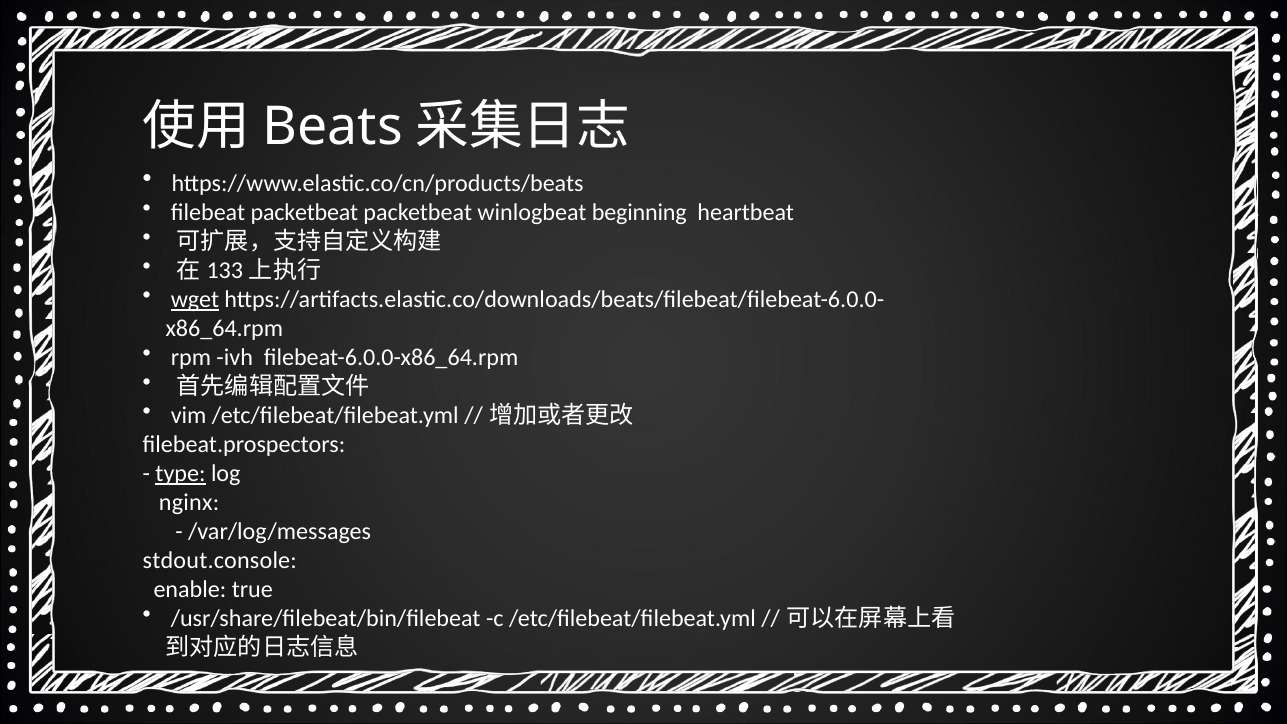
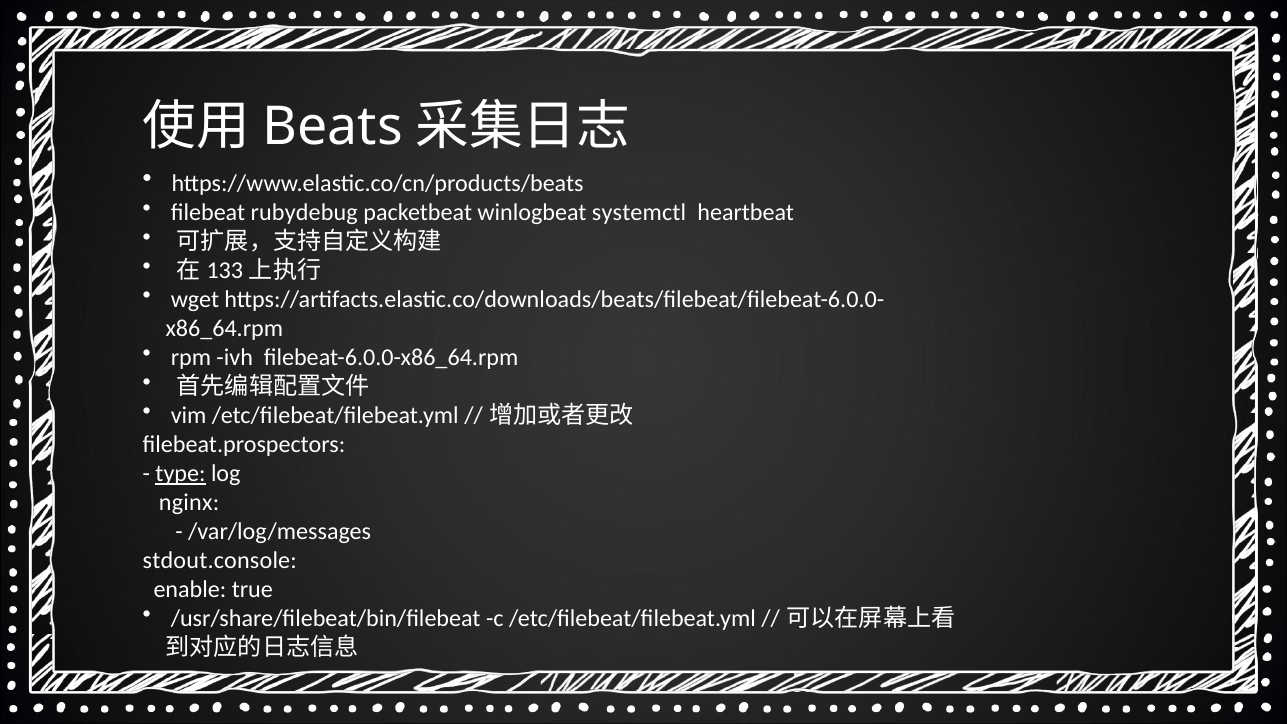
filebeat packetbeat: packetbeat -> rubydebug
beginning: beginning -> systemctl
wget underline: present -> none
